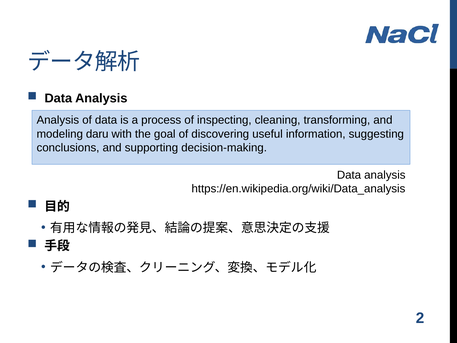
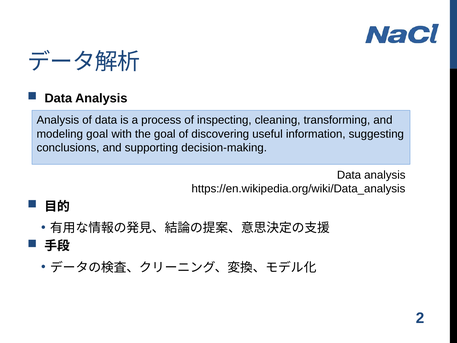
modeling daru: daru -> goal
